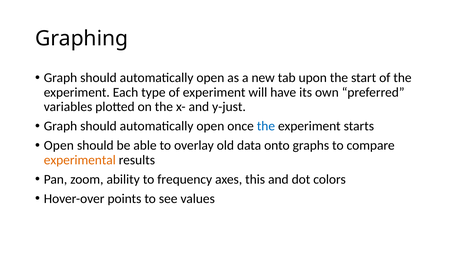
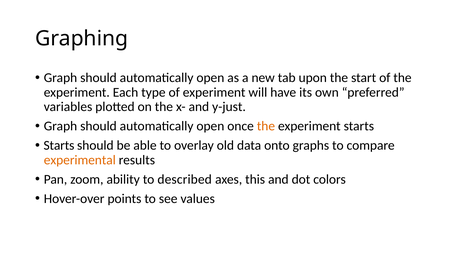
the at (266, 126) colour: blue -> orange
Open at (59, 146): Open -> Starts
frequency: frequency -> described
